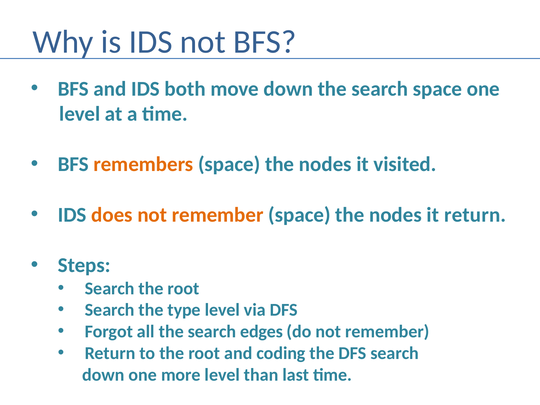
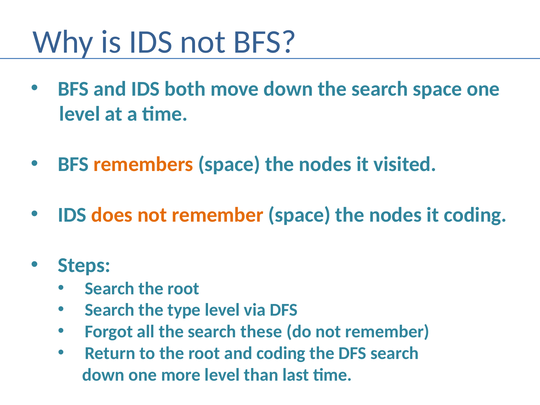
it return: return -> coding
edges: edges -> these
